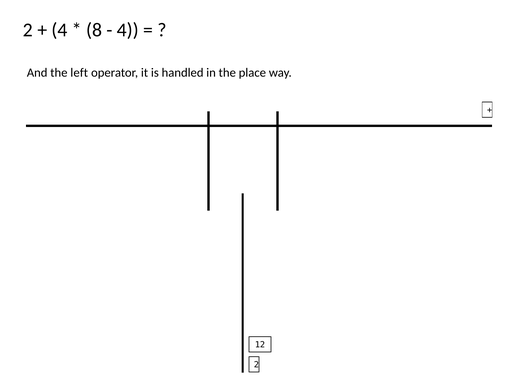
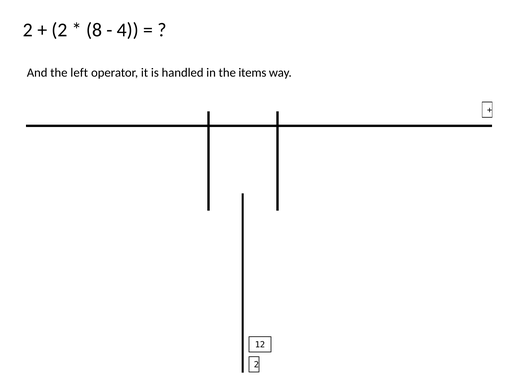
4 at (60, 30): 4 -> 2
place: place -> items
